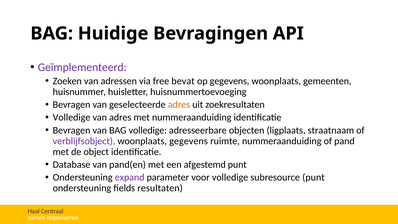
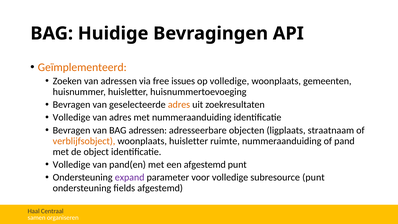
Geïmplementeerd colour: purple -> orange
bevat: bevat -> issues
op gegevens: gegevens -> volledige
BAG volledige: volledige -> adressen
verblijfsobject colour: purple -> orange
woonplaats gegevens: gegevens -> huisletter
Database at (72, 164): Database -> Volledige
fields resultaten: resultaten -> afgestemd
